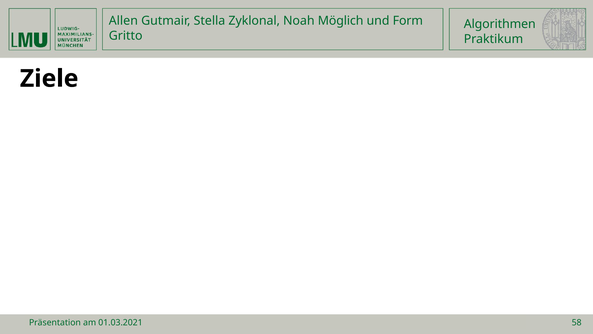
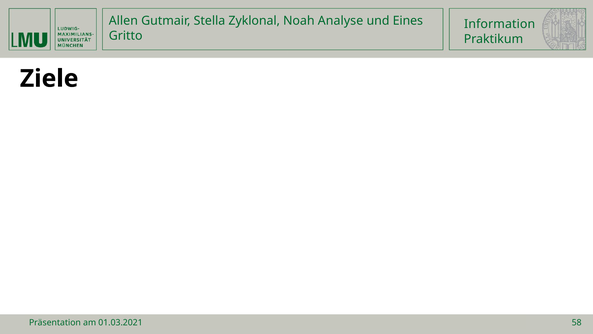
Möglich: Möglich -> Analyse
Form: Form -> Eines
Algorithmen: Algorithmen -> Information
